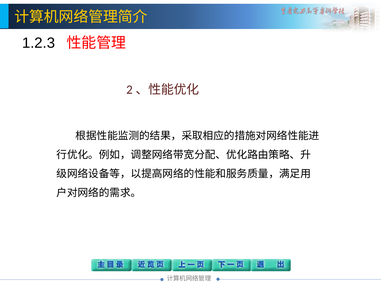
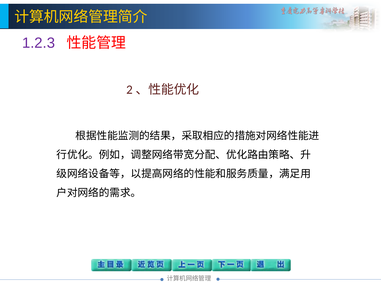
1.2.3 colour: black -> purple
